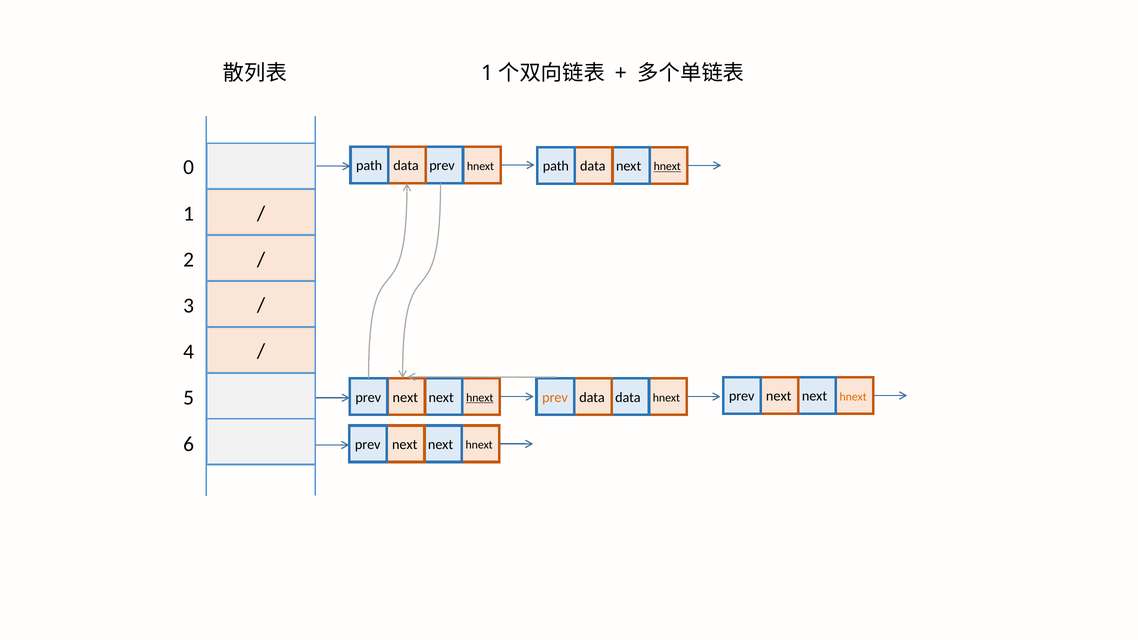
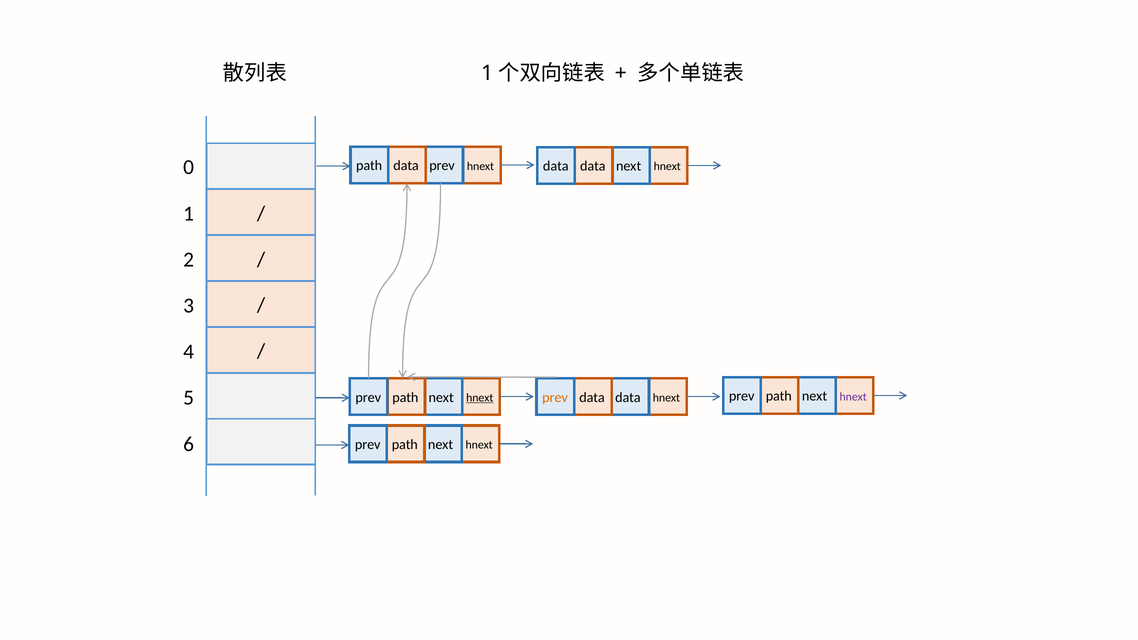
path at (556, 166): path -> data
hnext at (667, 167) underline: present -> none
next at (779, 396): next -> path
hnext at (853, 397) colour: orange -> purple
next at (405, 398): next -> path
next at (405, 445): next -> path
